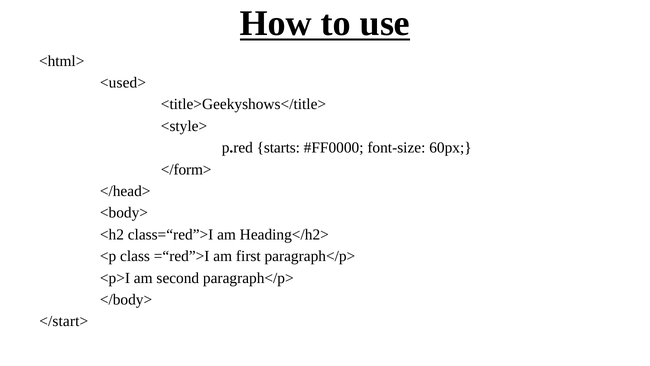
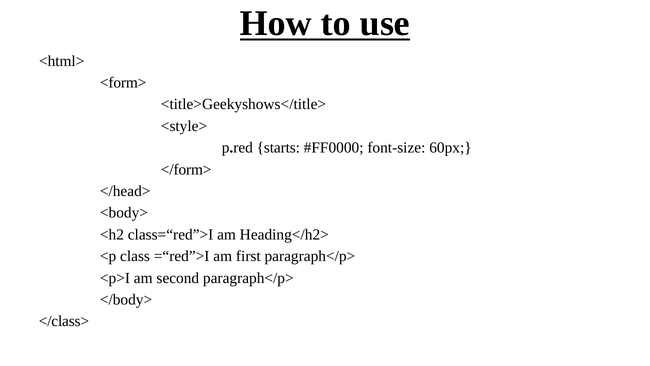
<used>: <used> -> <form>
</start>: </start> -> </class>
